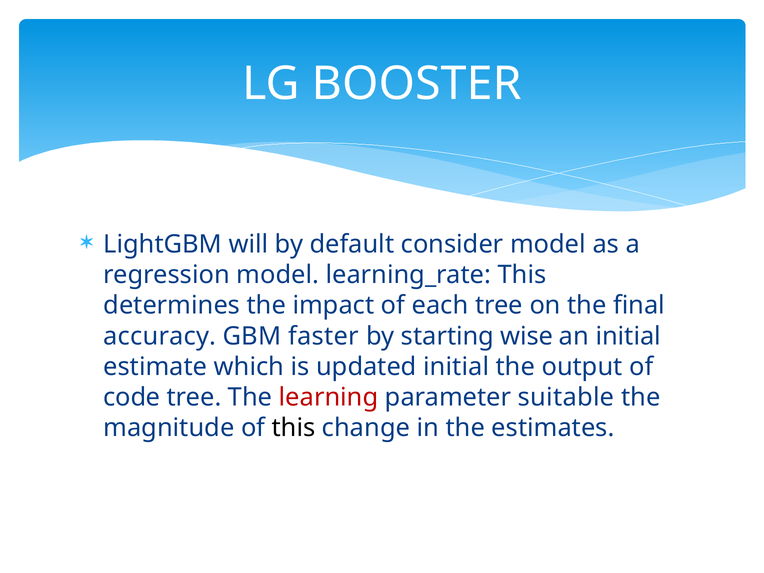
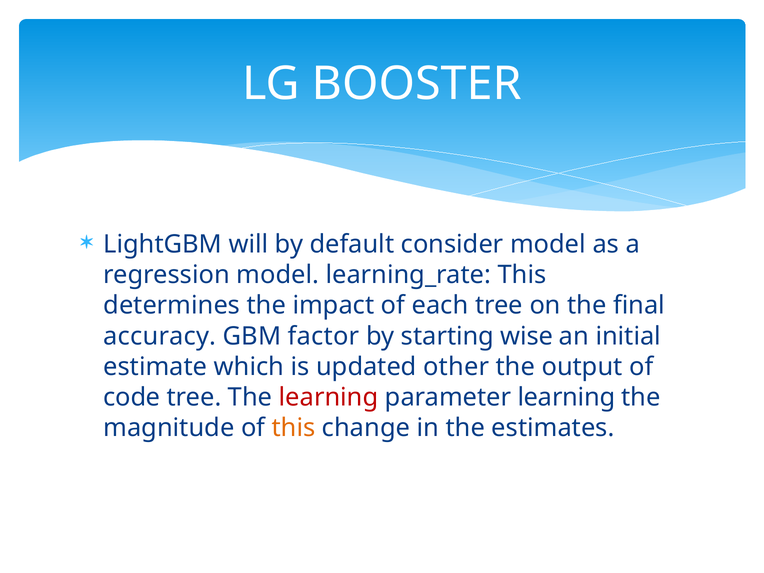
faster: faster -> factor
updated initial: initial -> other
parameter suitable: suitable -> learning
this at (294, 428) colour: black -> orange
